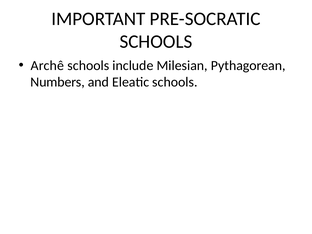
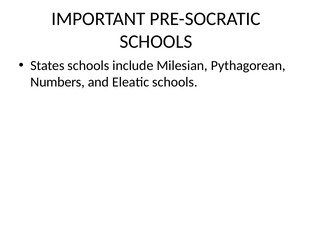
Archê: Archê -> States
